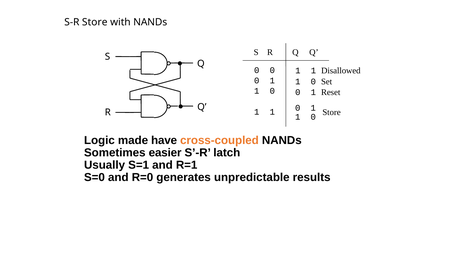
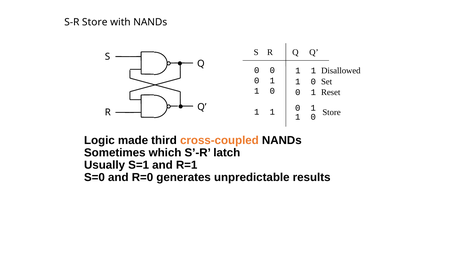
have: have -> third
easier: easier -> which
